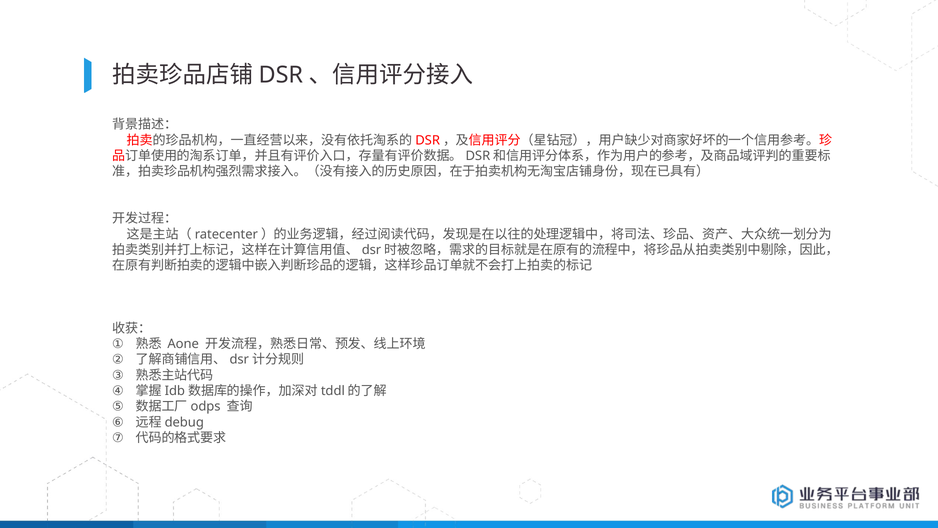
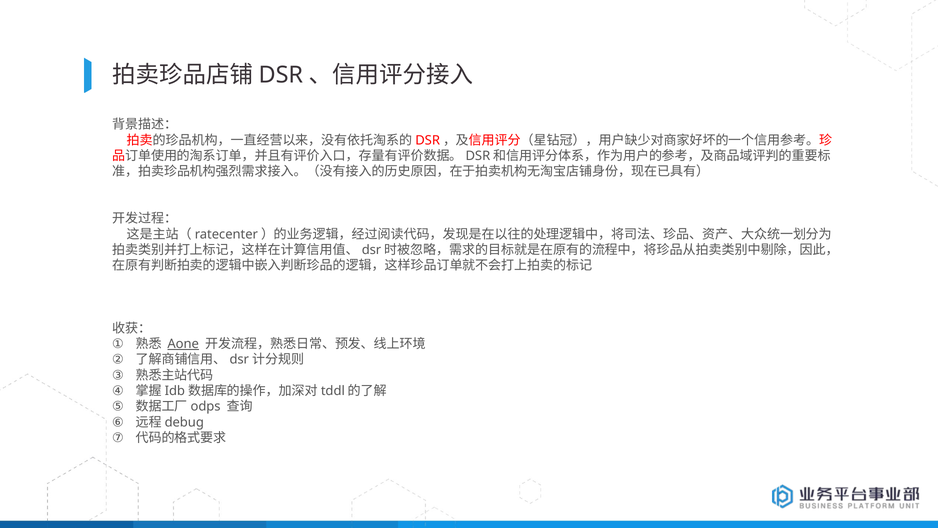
Aone underline: none -> present
